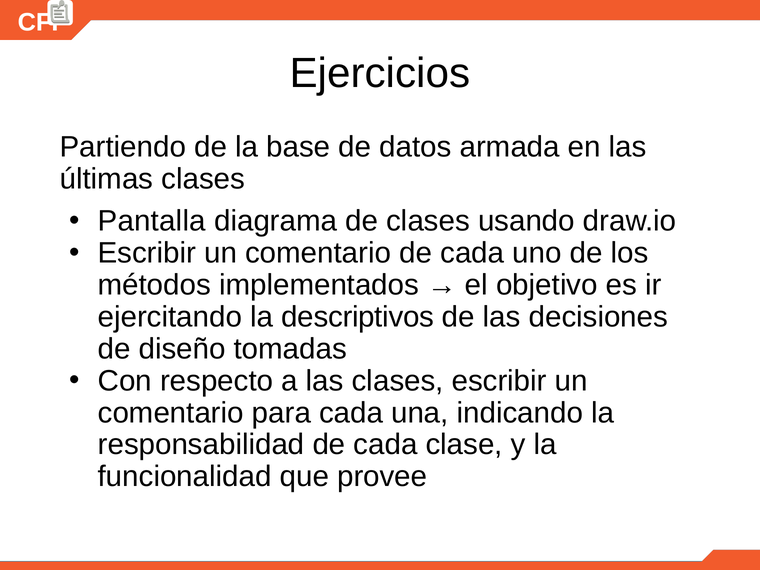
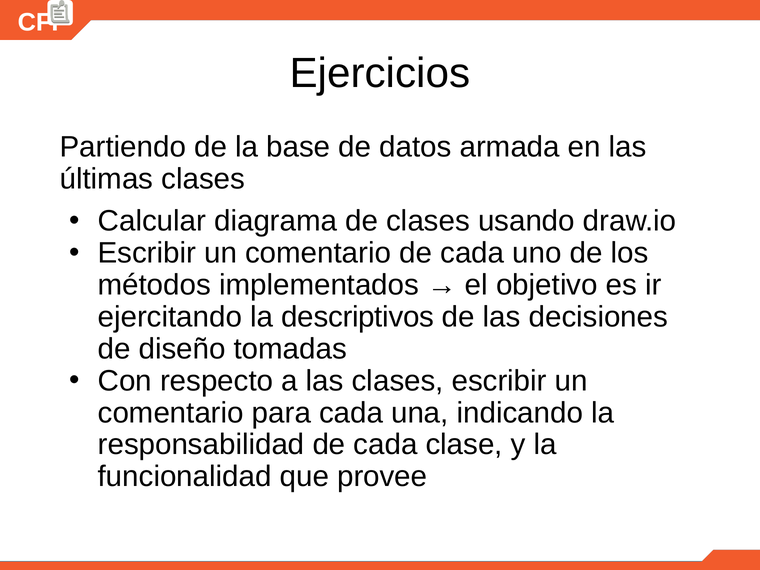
Pantalla: Pantalla -> Calcular
